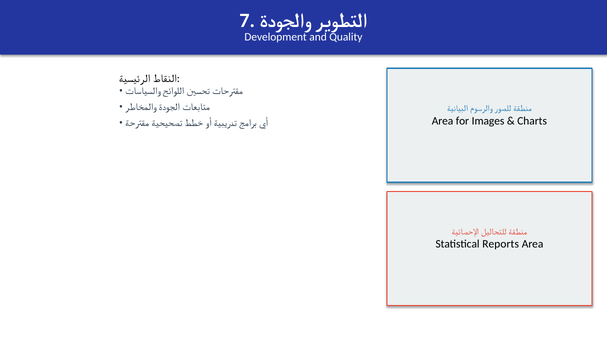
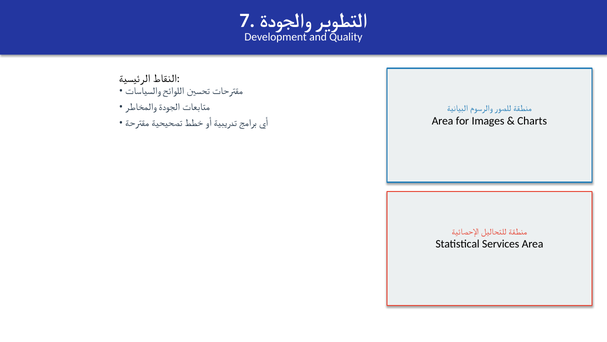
Reports: Reports -> Services
